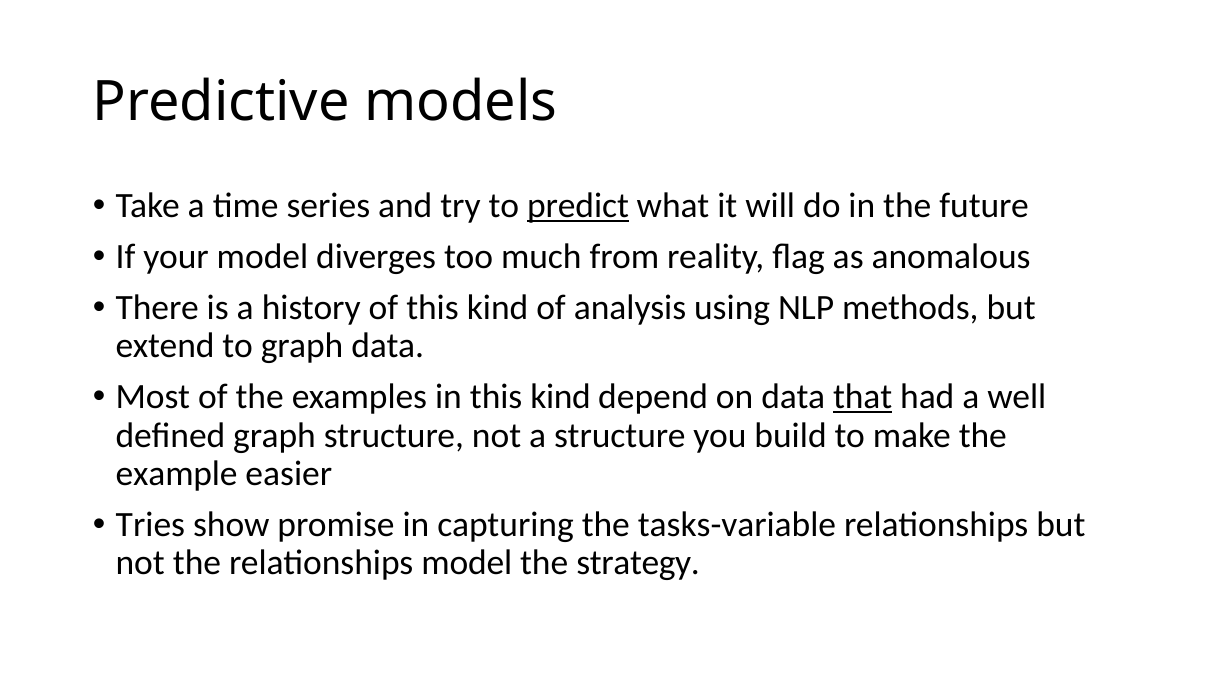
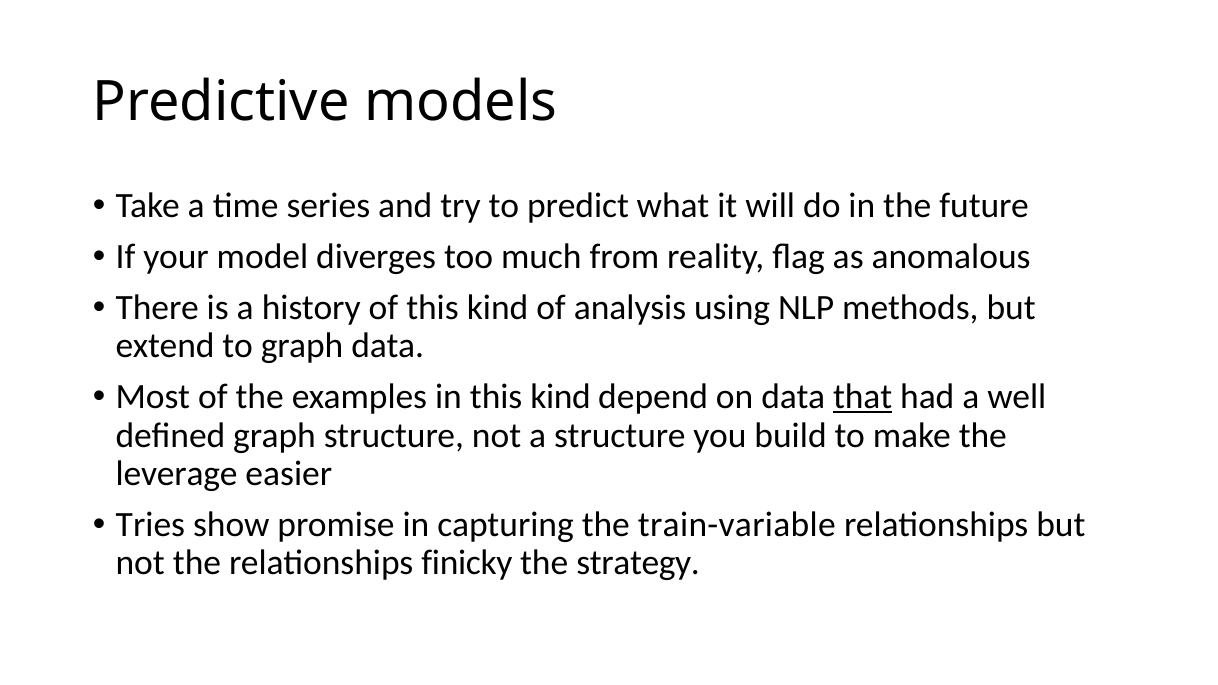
predict underline: present -> none
example: example -> leverage
tasks-variable: tasks-variable -> train-variable
relationships model: model -> finicky
